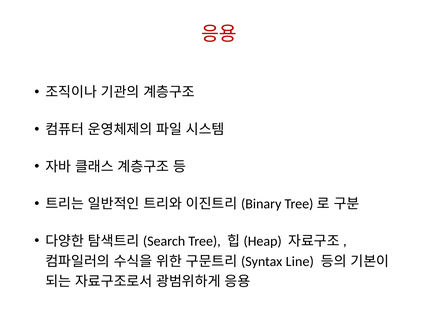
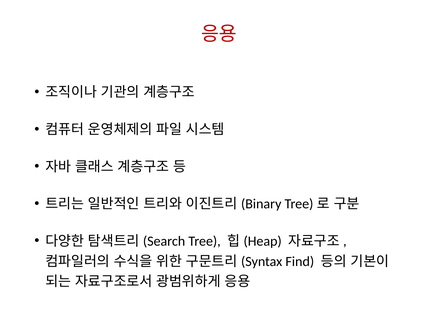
Line: Line -> Find
